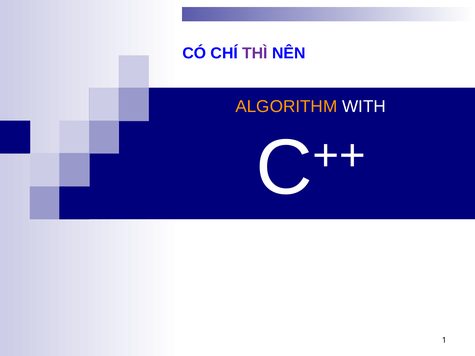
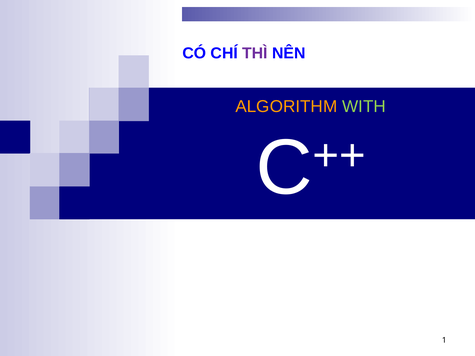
WITH colour: white -> light green
